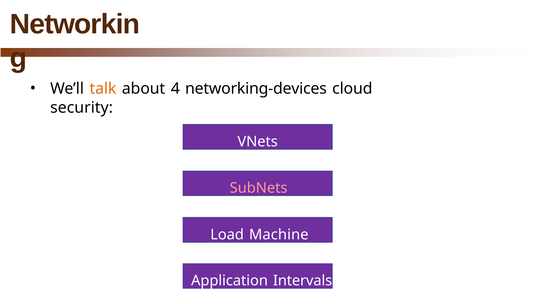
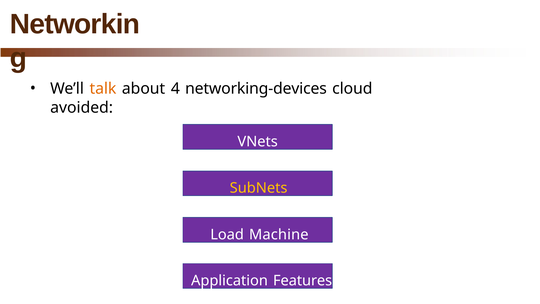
security: security -> avoided
SubNets colour: pink -> yellow
Intervals: Intervals -> Features
